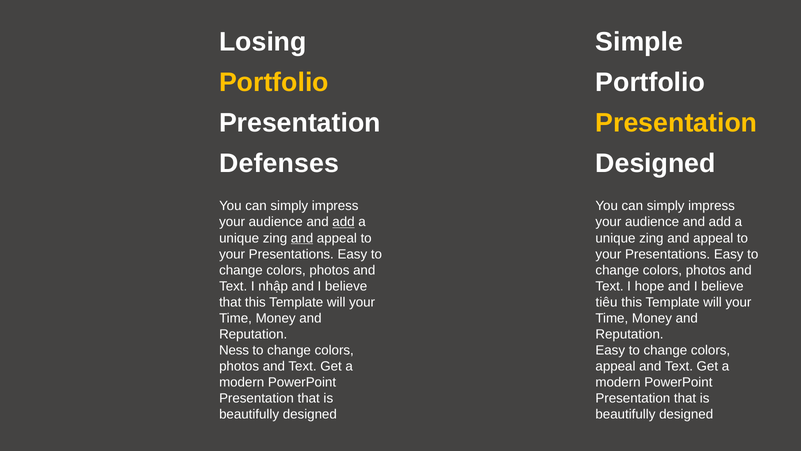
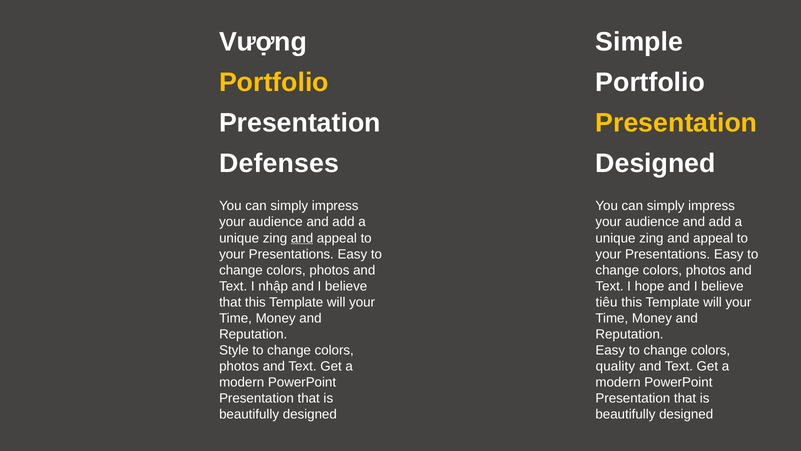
Losing: Losing -> Vượng
add at (343, 222) underline: present -> none
Ness: Ness -> Style
appeal at (615, 366): appeal -> quality
